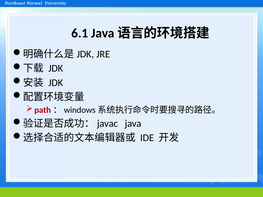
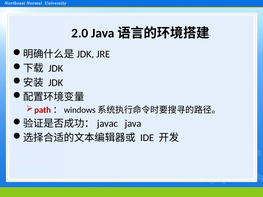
6.1: 6.1 -> 2.0
